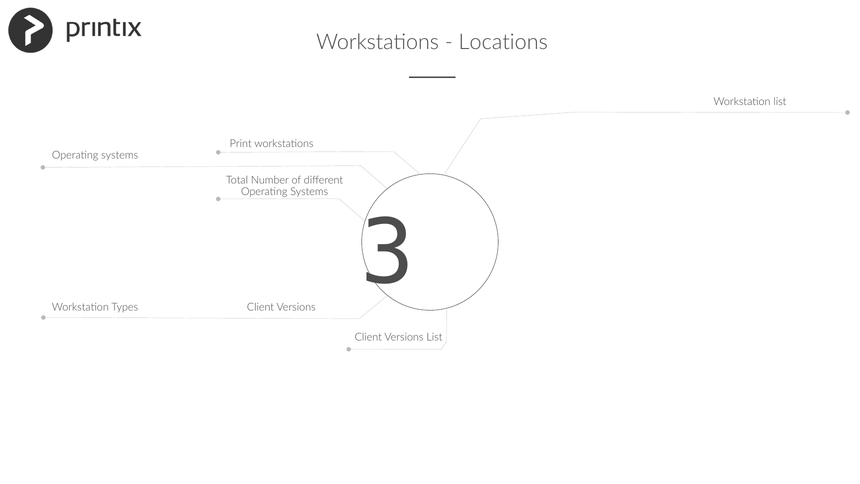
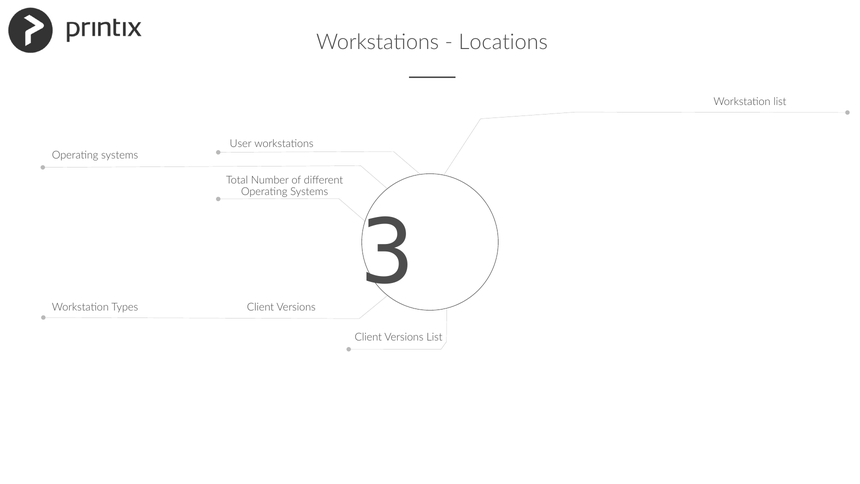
Print: Print -> User
